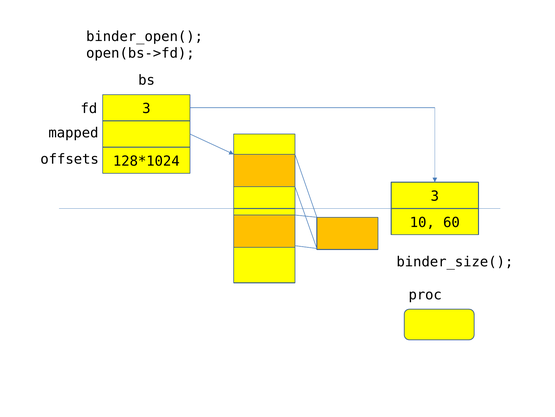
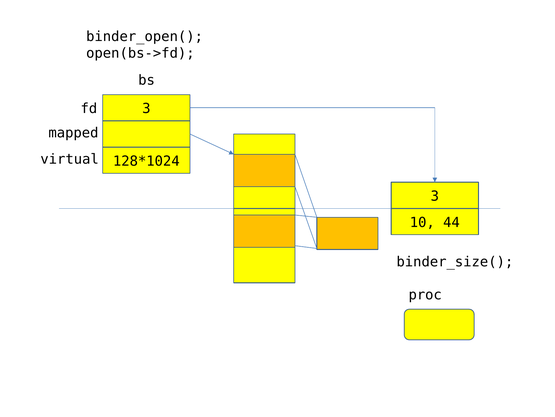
offsets: offsets -> virtual
60: 60 -> 44
